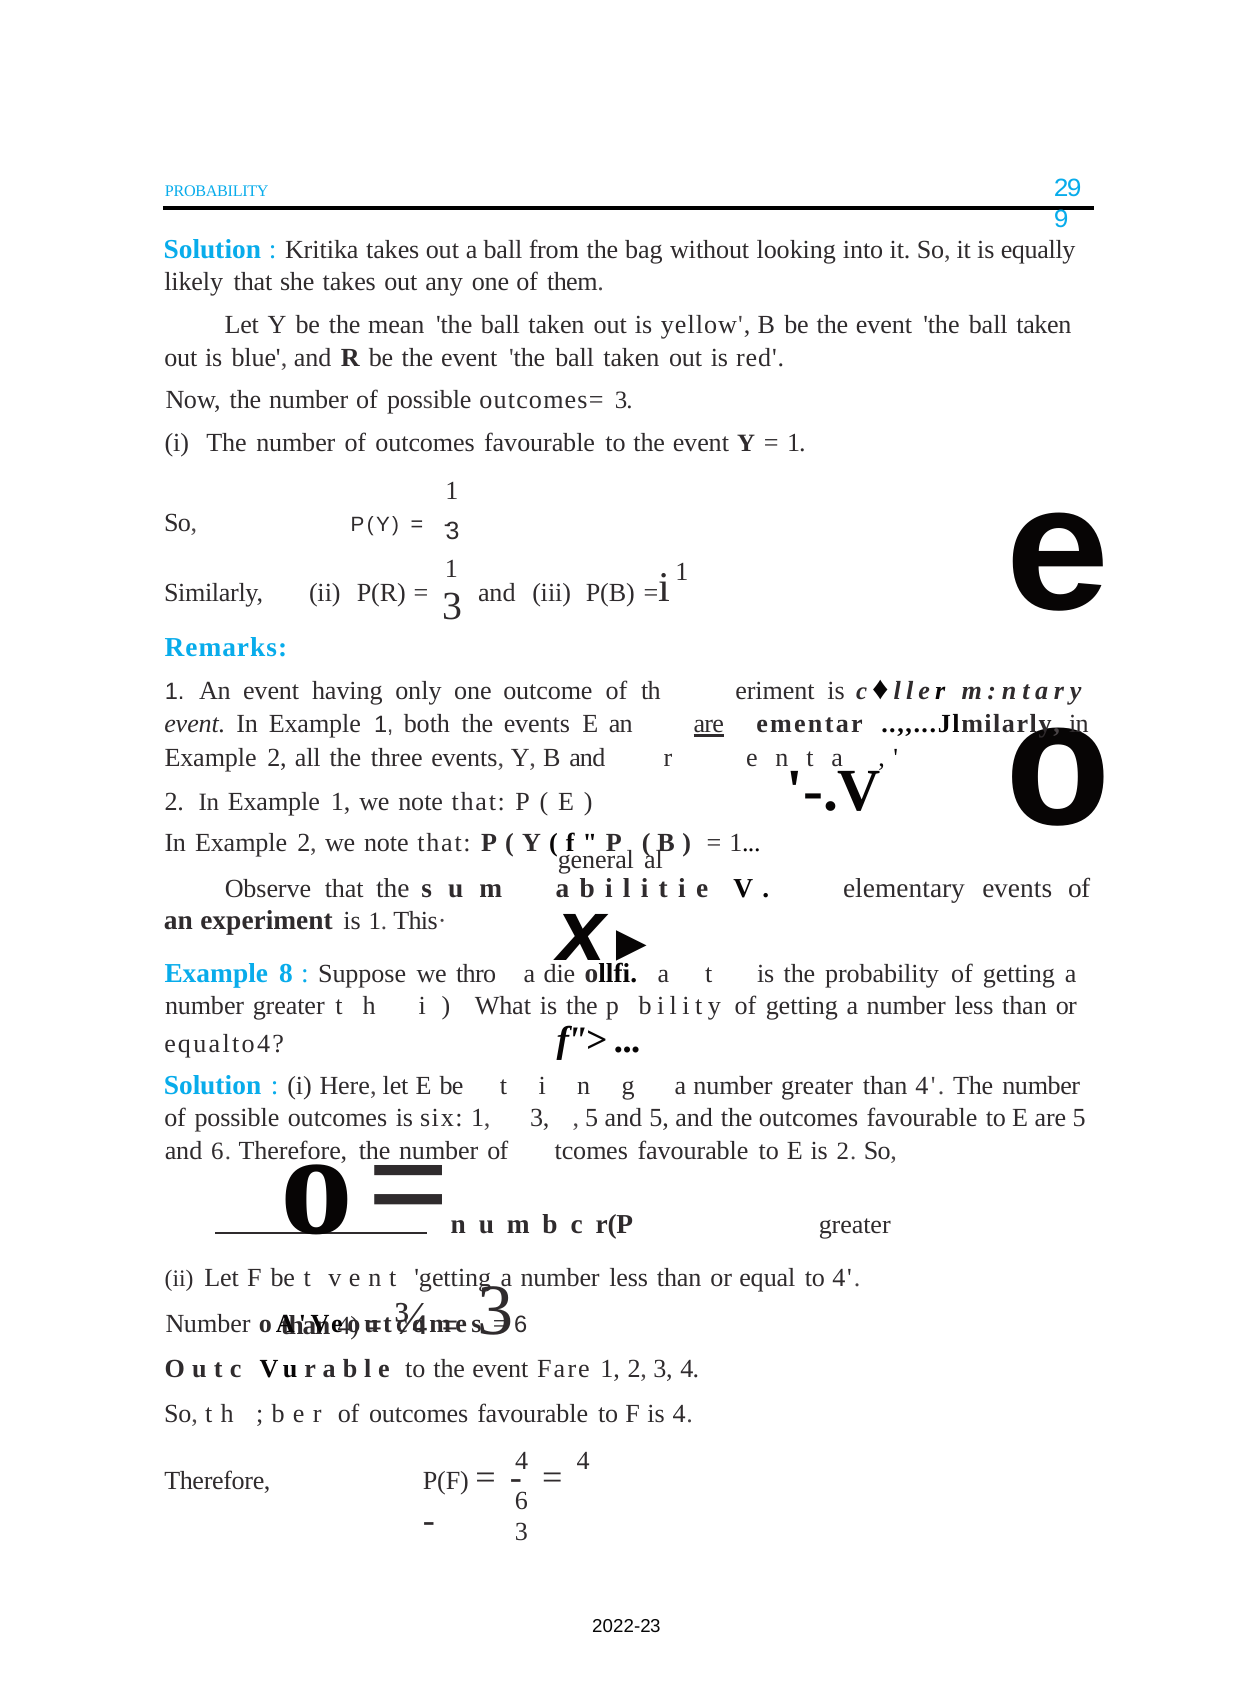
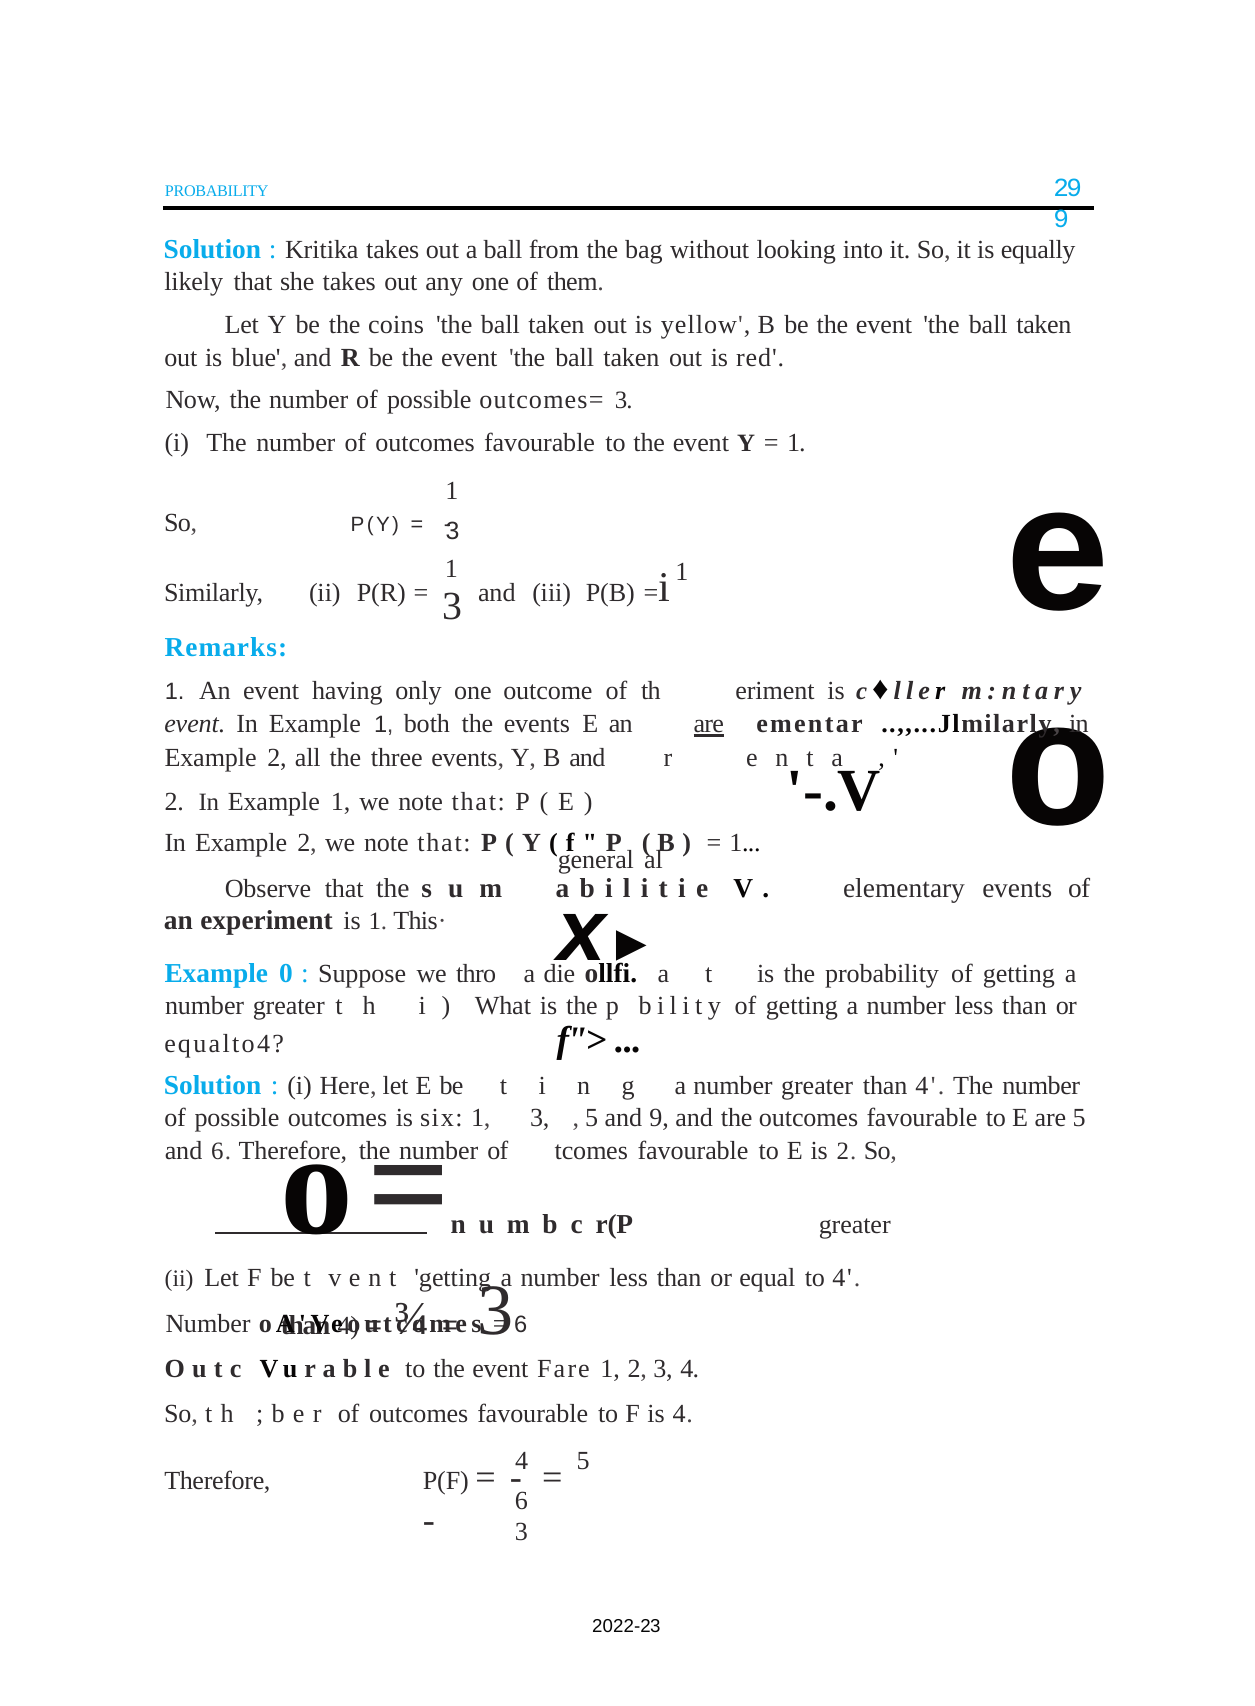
mean: mean -> coins
8: 8 -> 0
and 5: 5 -> 9
4 4: 4 -> 5
